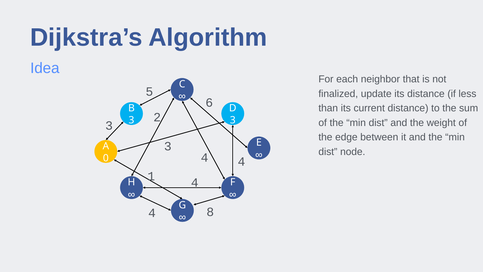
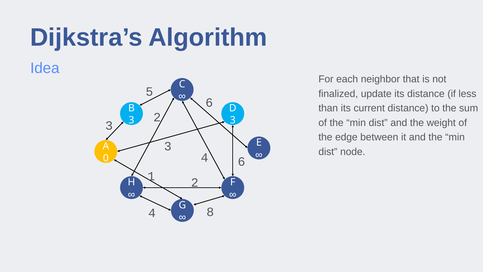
4 4: 4 -> 6
1 4: 4 -> 2
